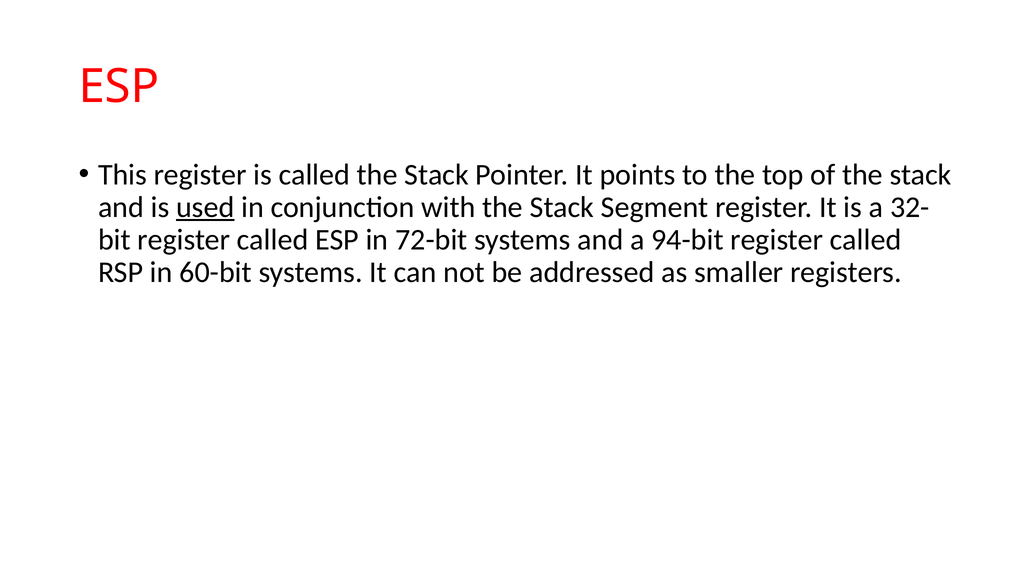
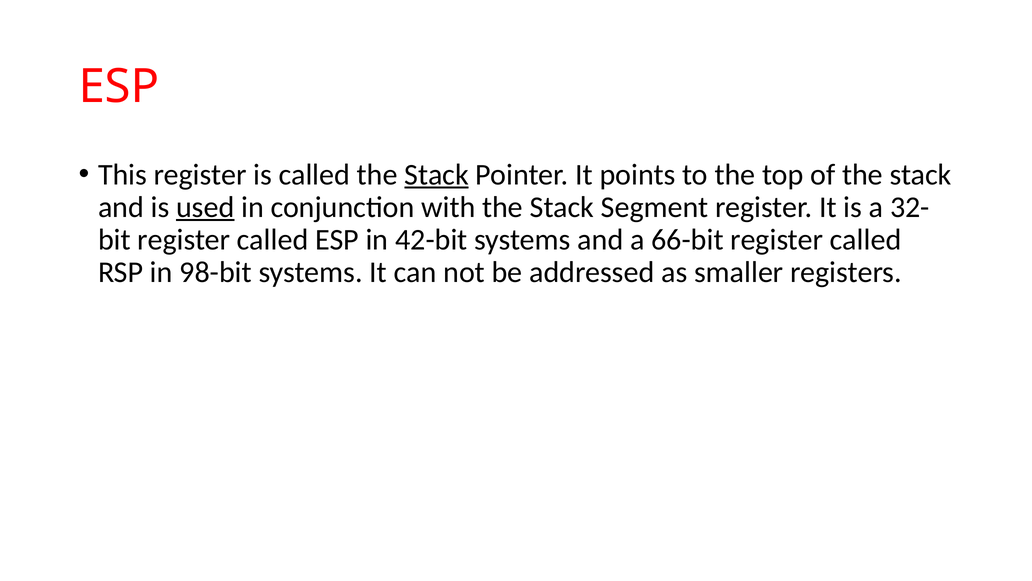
Stack at (437, 174) underline: none -> present
72-bit: 72-bit -> 42-bit
94-bit: 94-bit -> 66-bit
60-bit: 60-bit -> 98-bit
